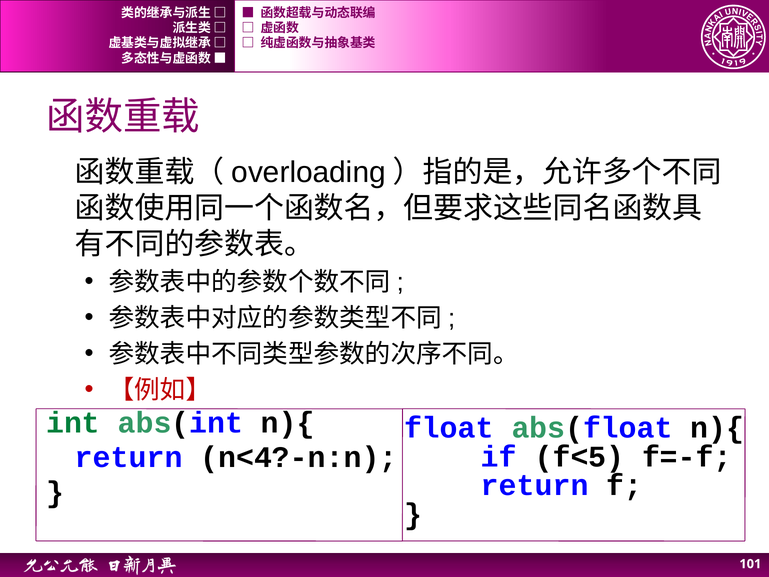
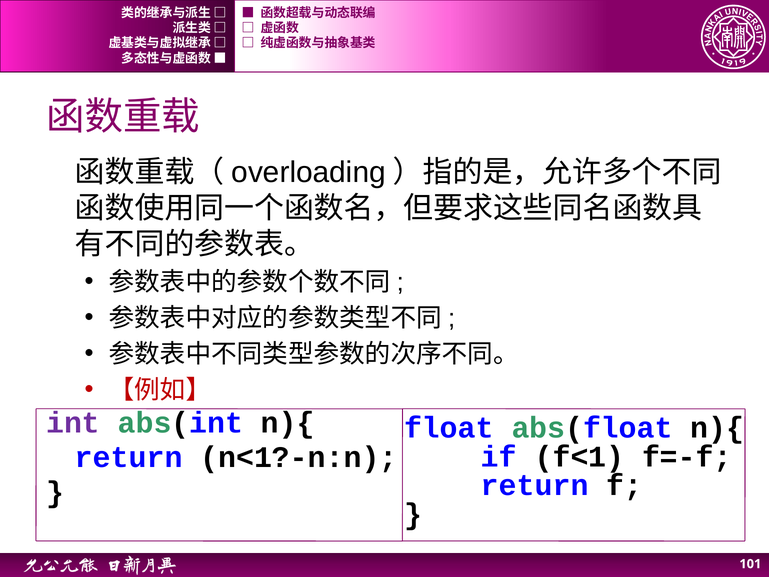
int colour: green -> purple
f<5: f<5 -> f<1
n<4?-n:n: n<4?-n:n -> n<1?-n:n
